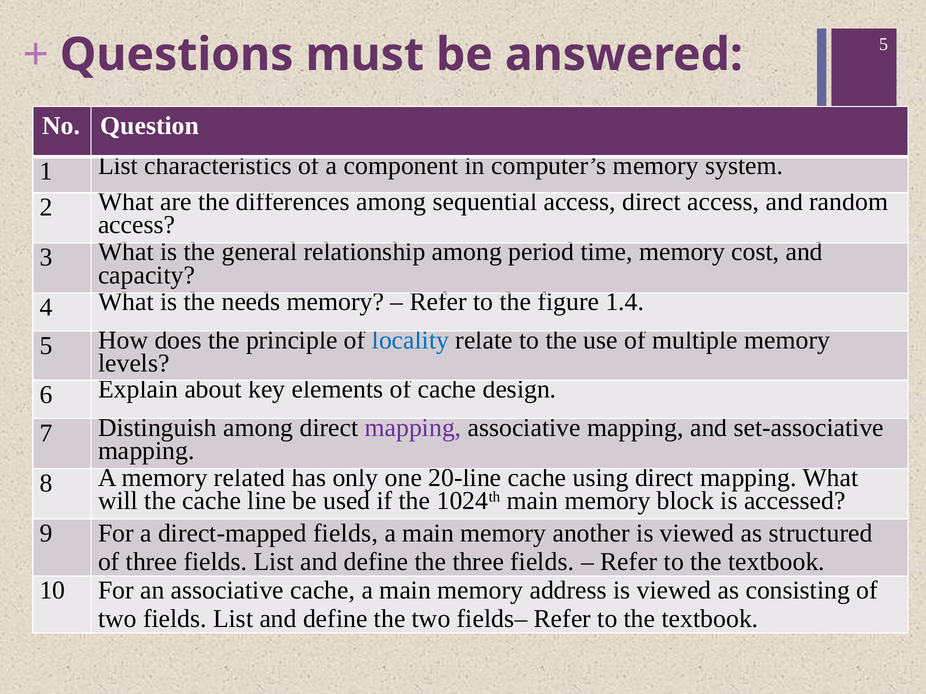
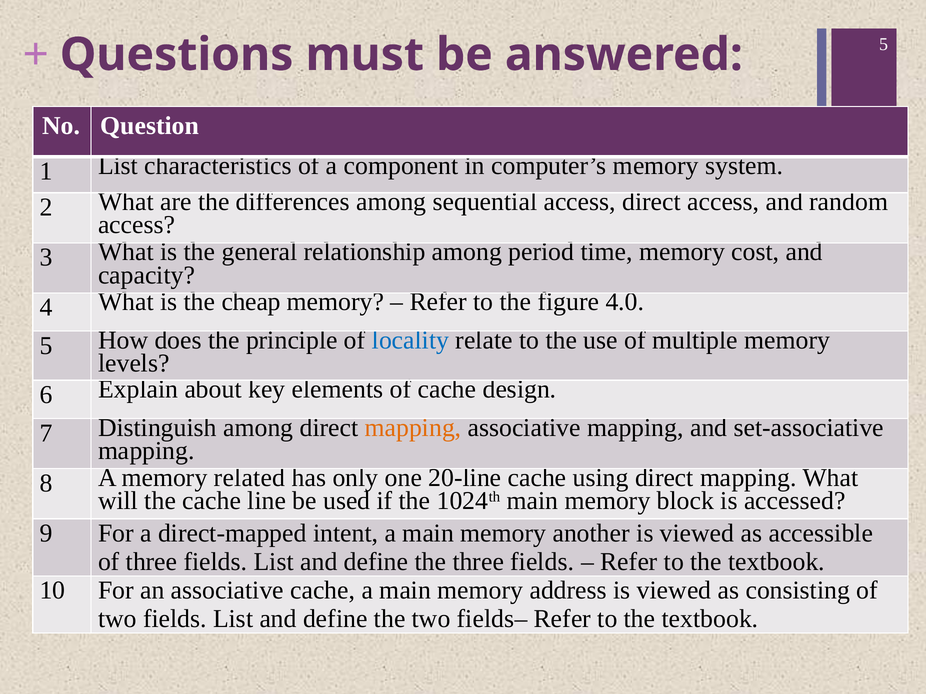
needs: needs -> cheap
1.4: 1.4 -> 4.0
mapping at (413, 428) colour: purple -> orange
direct-mapped fields: fields -> intent
structured: structured -> accessible
